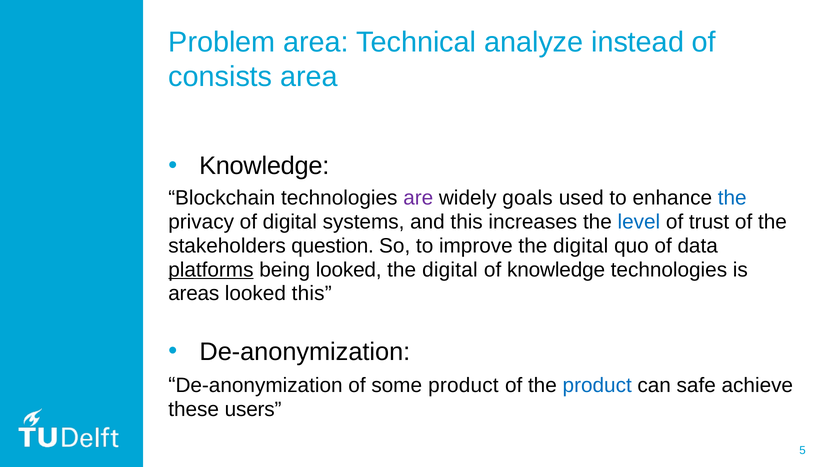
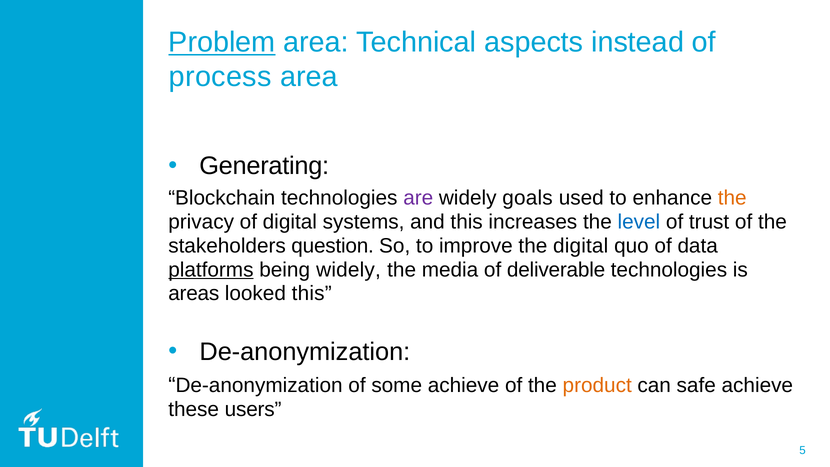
Problem underline: none -> present
analyze: analyze -> aspects
consists: consists -> process
Knowledge at (264, 166): Knowledge -> Generating
the at (732, 198) colour: blue -> orange
being looked: looked -> widely
digital at (450, 270): digital -> media
of knowledge: knowledge -> deliverable
some product: product -> achieve
product at (597, 385) colour: blue -> orange
